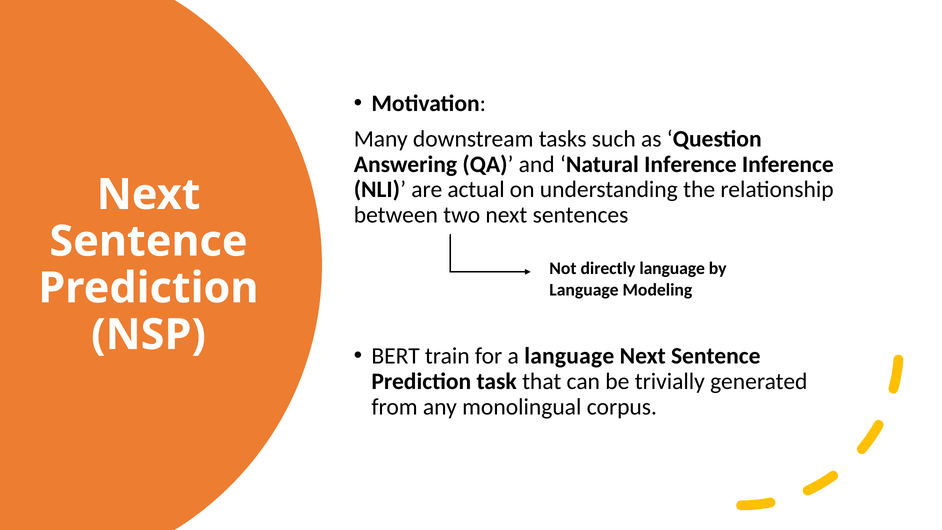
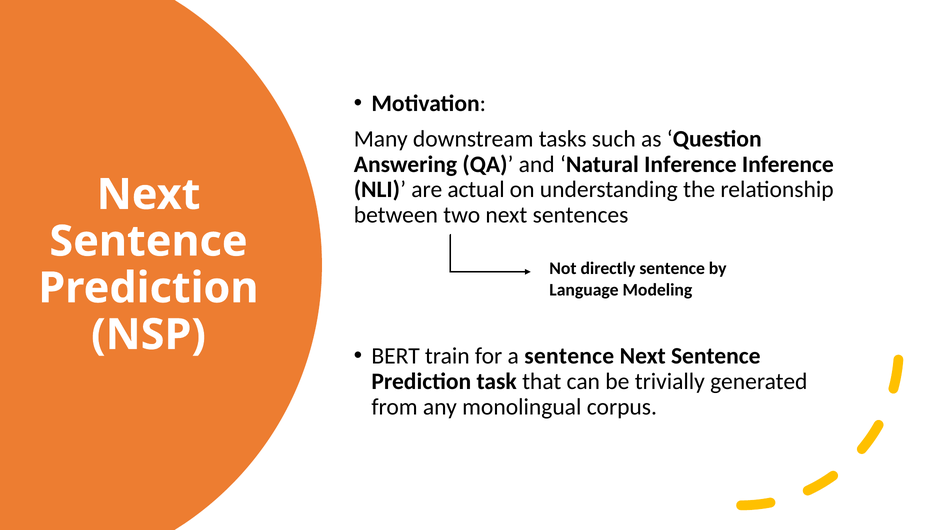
directly language: language -> sentence
a language: language -> sentence
